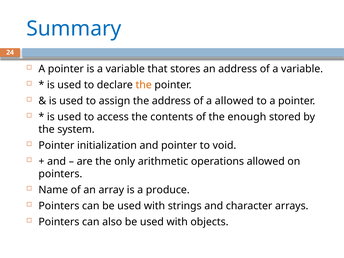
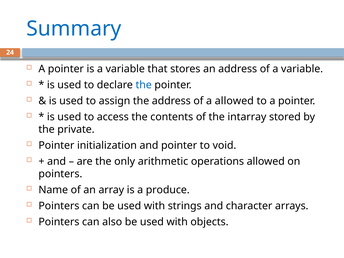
the at (144, 85) colour: orange -> blue
enough: enough -> intarray
system: system -> private
